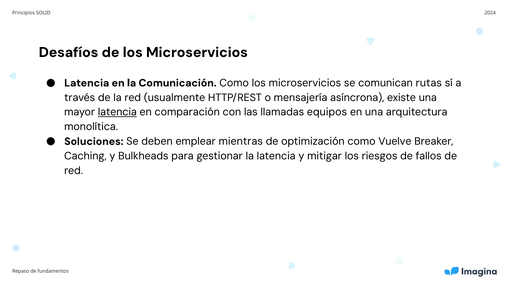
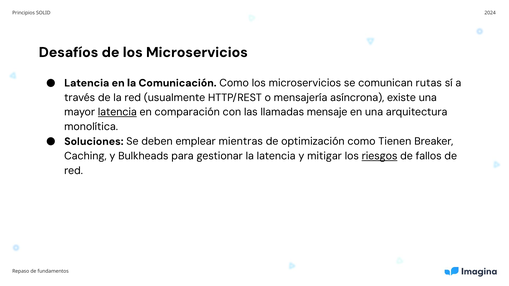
equipos: equipos -> mensaje
Vuelve: Vuelve -> Tienen
riesgos underline: none -> present
